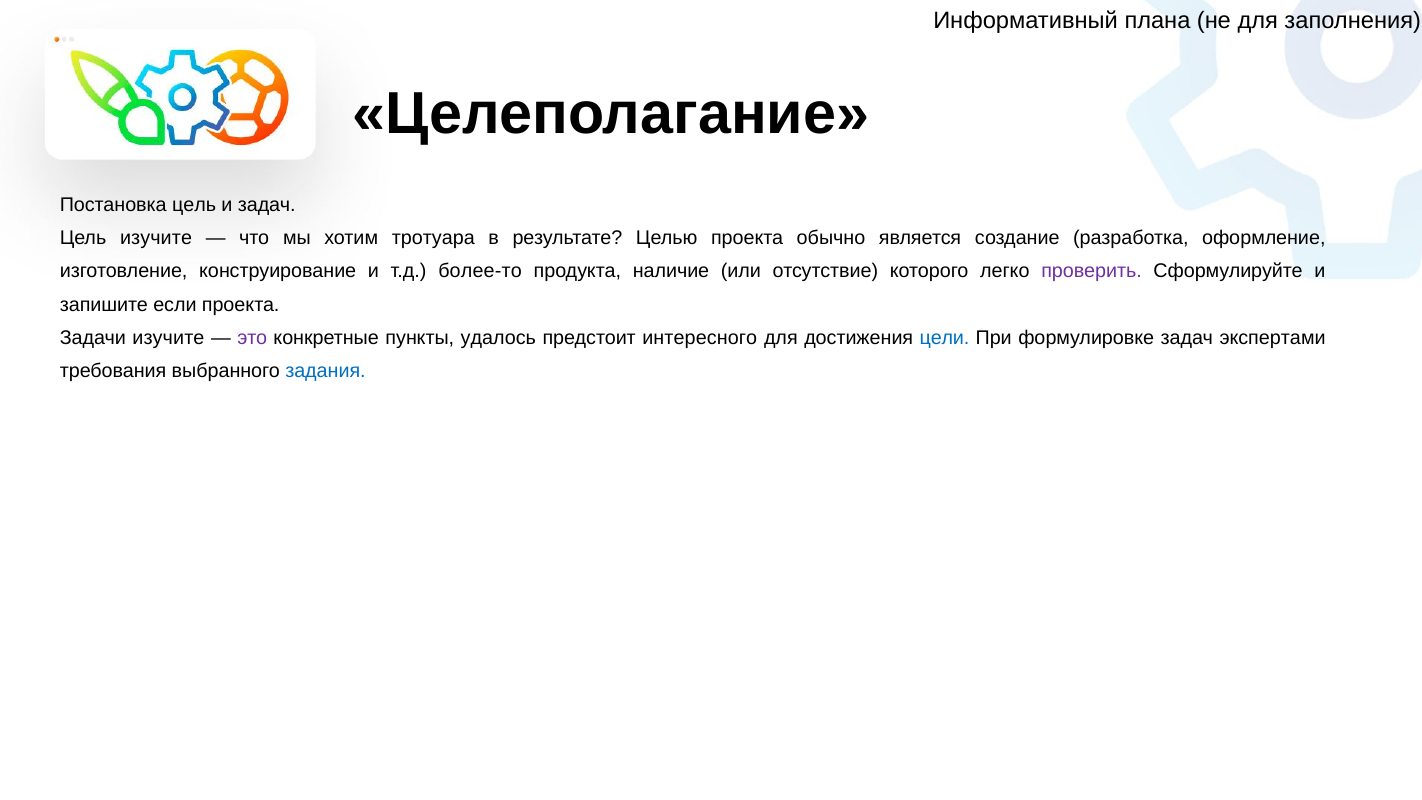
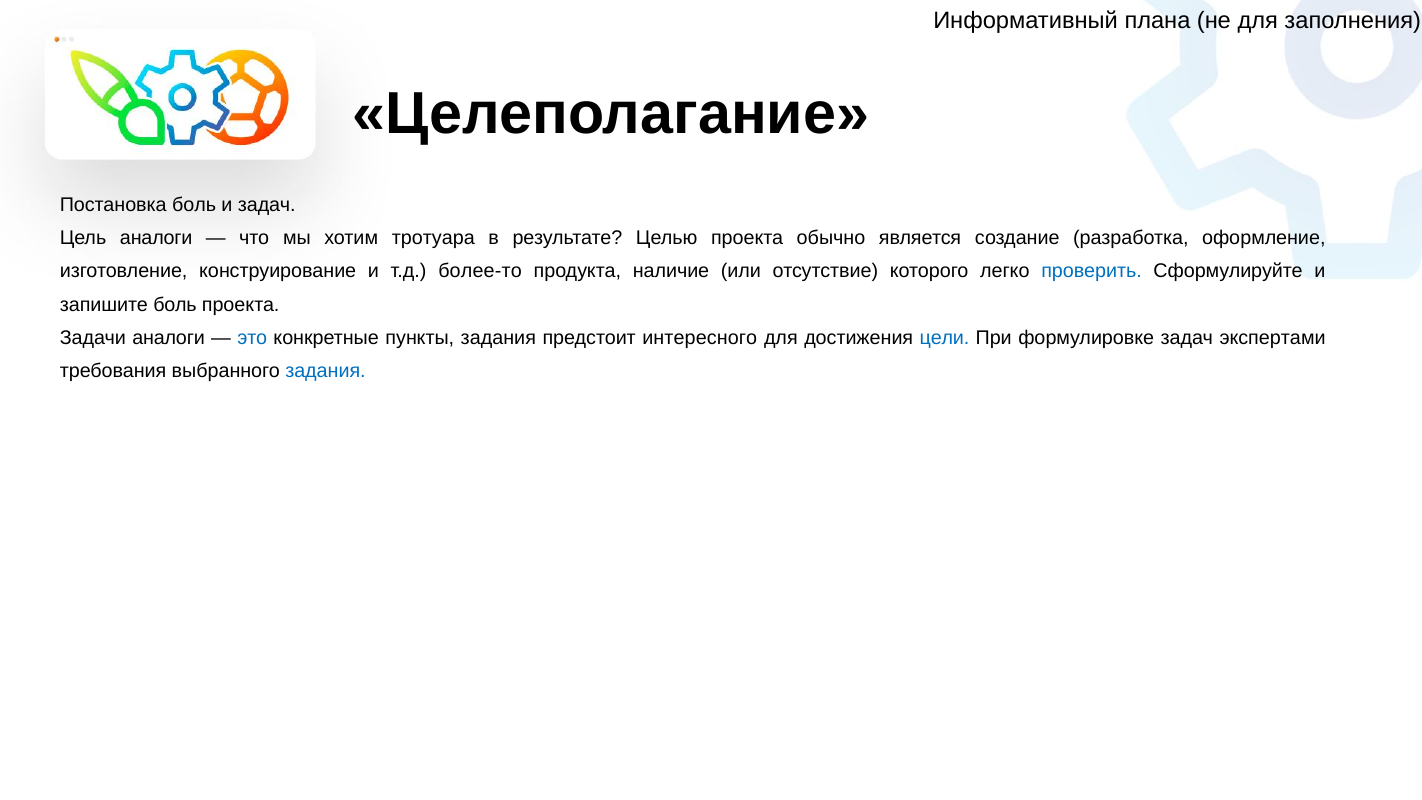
Постановка цель: цель -> боль
Цель изучите: изучите -> аналоги
проверить colour: purple -> blue
запишите если: если -> боль
Задачи изучите: изучите -> аналоги
это colour: purple -> blue
пункты удалось: удалось -> задания
